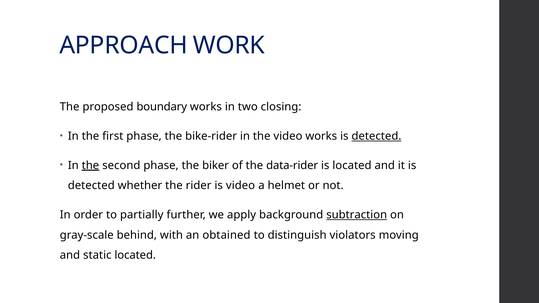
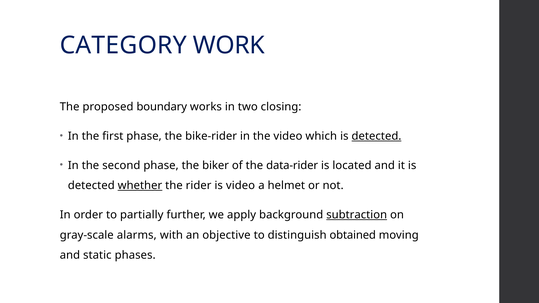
APPROACH: APPROACH -> CATEGORY
video works: works -> which
the at (90, 165) underline: present -> none
whether underline: none -> present
behind: behind -> alarms
obtained: obtained -> objective
violators: violators -> obtained
static located: located -> phases
